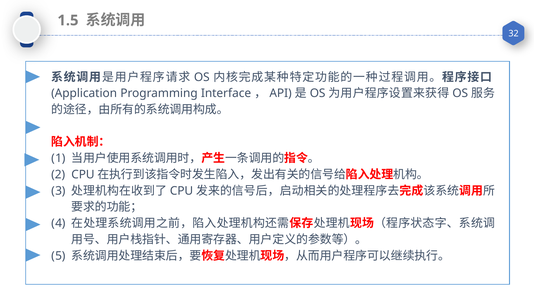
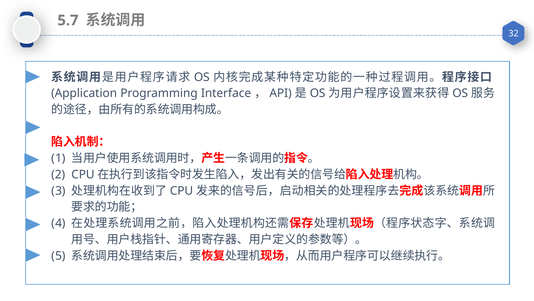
1.5: 1.5 -> 5.7
